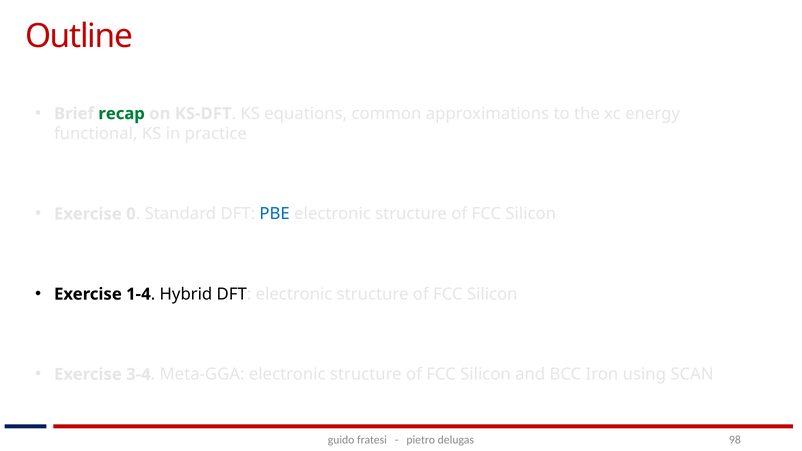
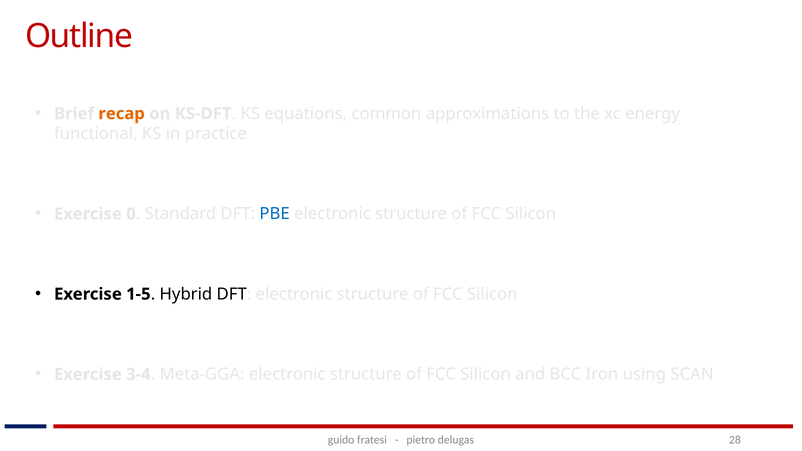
recap colour: green -> orange
1-4: 1-4 -> 1-5
98: 98 -> 28
